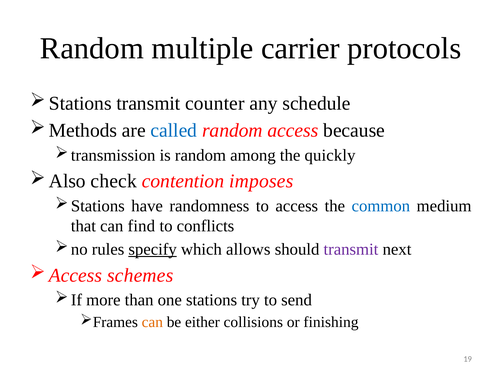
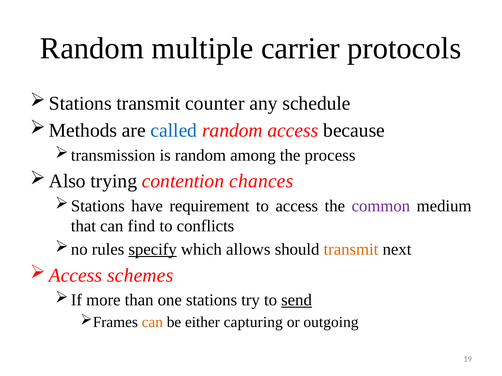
quickly: quickly -> process
check: check -> trying
imposes: imposes -> chances
randomness: randomness -> requirement
common colour: blue -> purple
transmit at (351, 250) colour: purple -> orange
send underline: none -> present
collisions: collisions -> capturing
finishing: finishing -> outgoing
